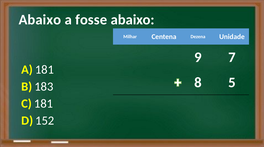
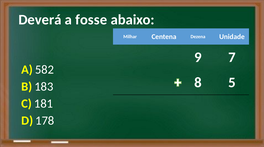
Abaixo at (40, 20): Abaixo -> Deverá
A 181: 181 -> 582
152: 152 -> 178
